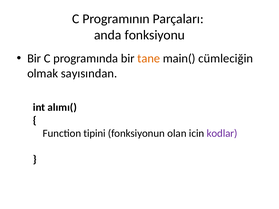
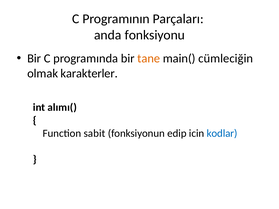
sayısından: sayısından -> karakterler
tipini: tipini -> sabit
olan: olan -> edip
kodlar colour: purple -> blue
